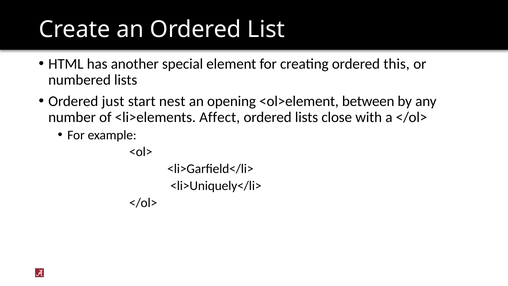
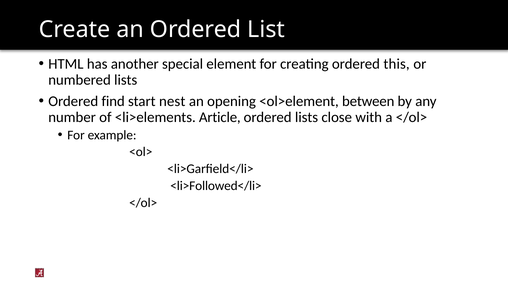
just: just -> find
Affect: Affect -> Article
<li>Uniquely</li>: <li>Uniquely</li> -> <li>Followed</li>
